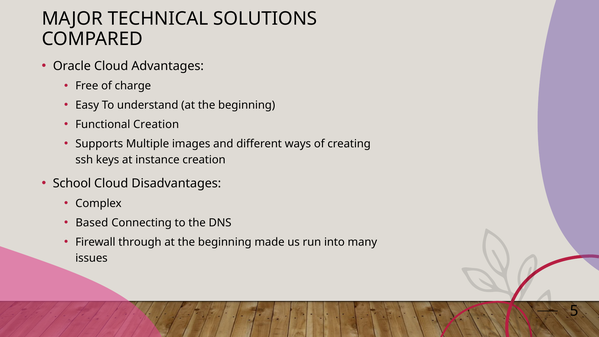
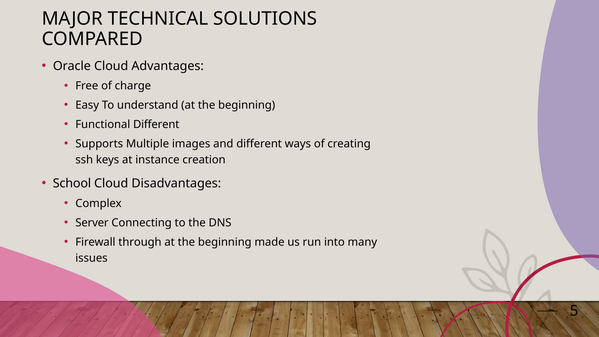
Functional Creation: Creation -> Different
Based: Based -> Server
